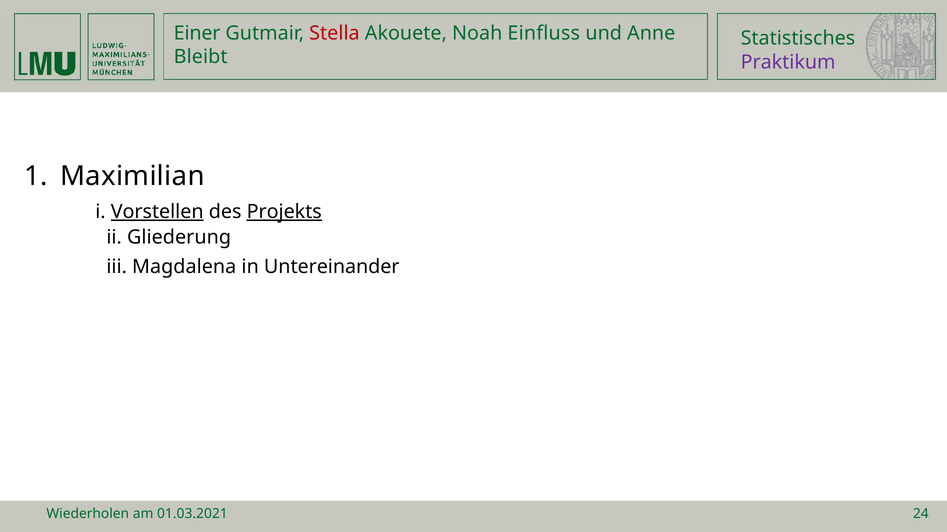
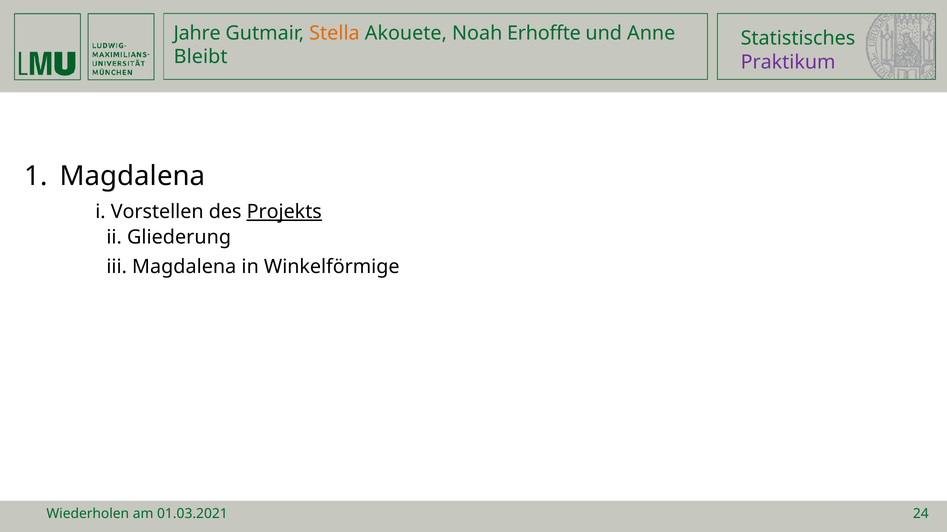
Einer: Einer -> Jahre
Stella colour: red -> orange
Einfluss: Einfluss -> Erhoffte
Maximilian at (132, 176): Maximilian -> Magdalena
Vorstellen underline: present -> none
Untereinander: Untereinander -> Winkelförmige
